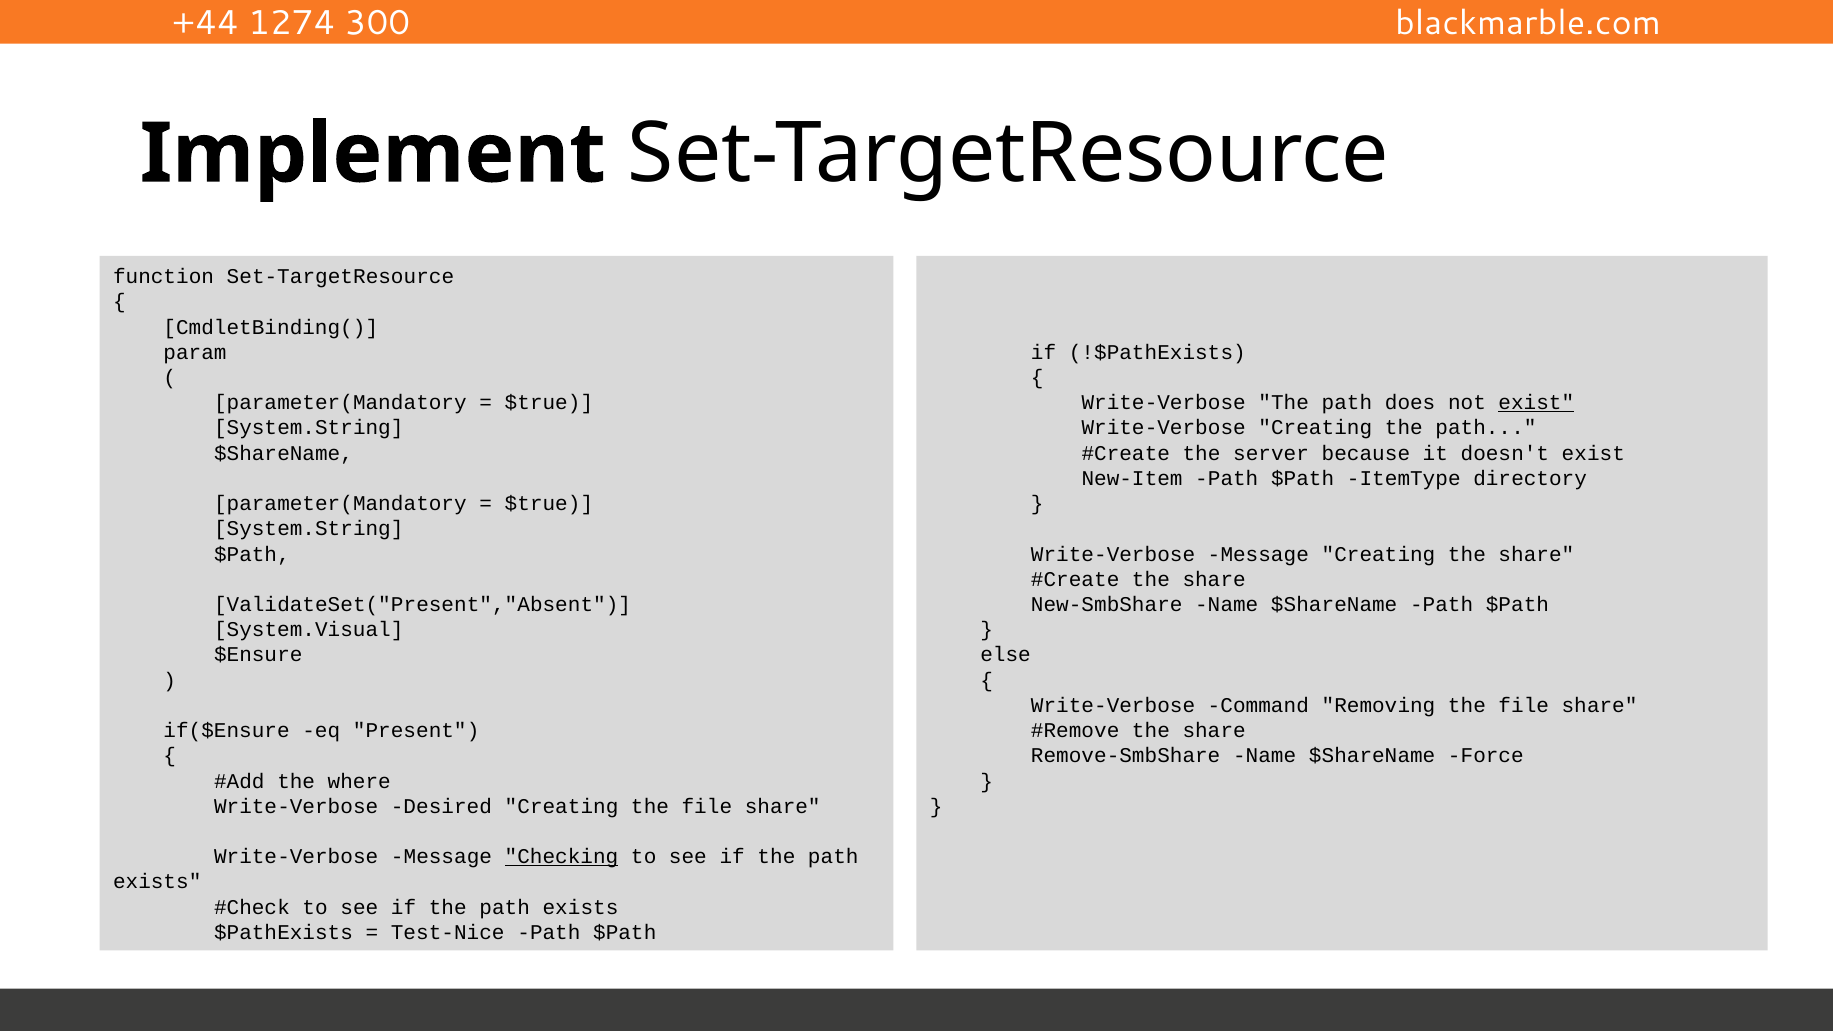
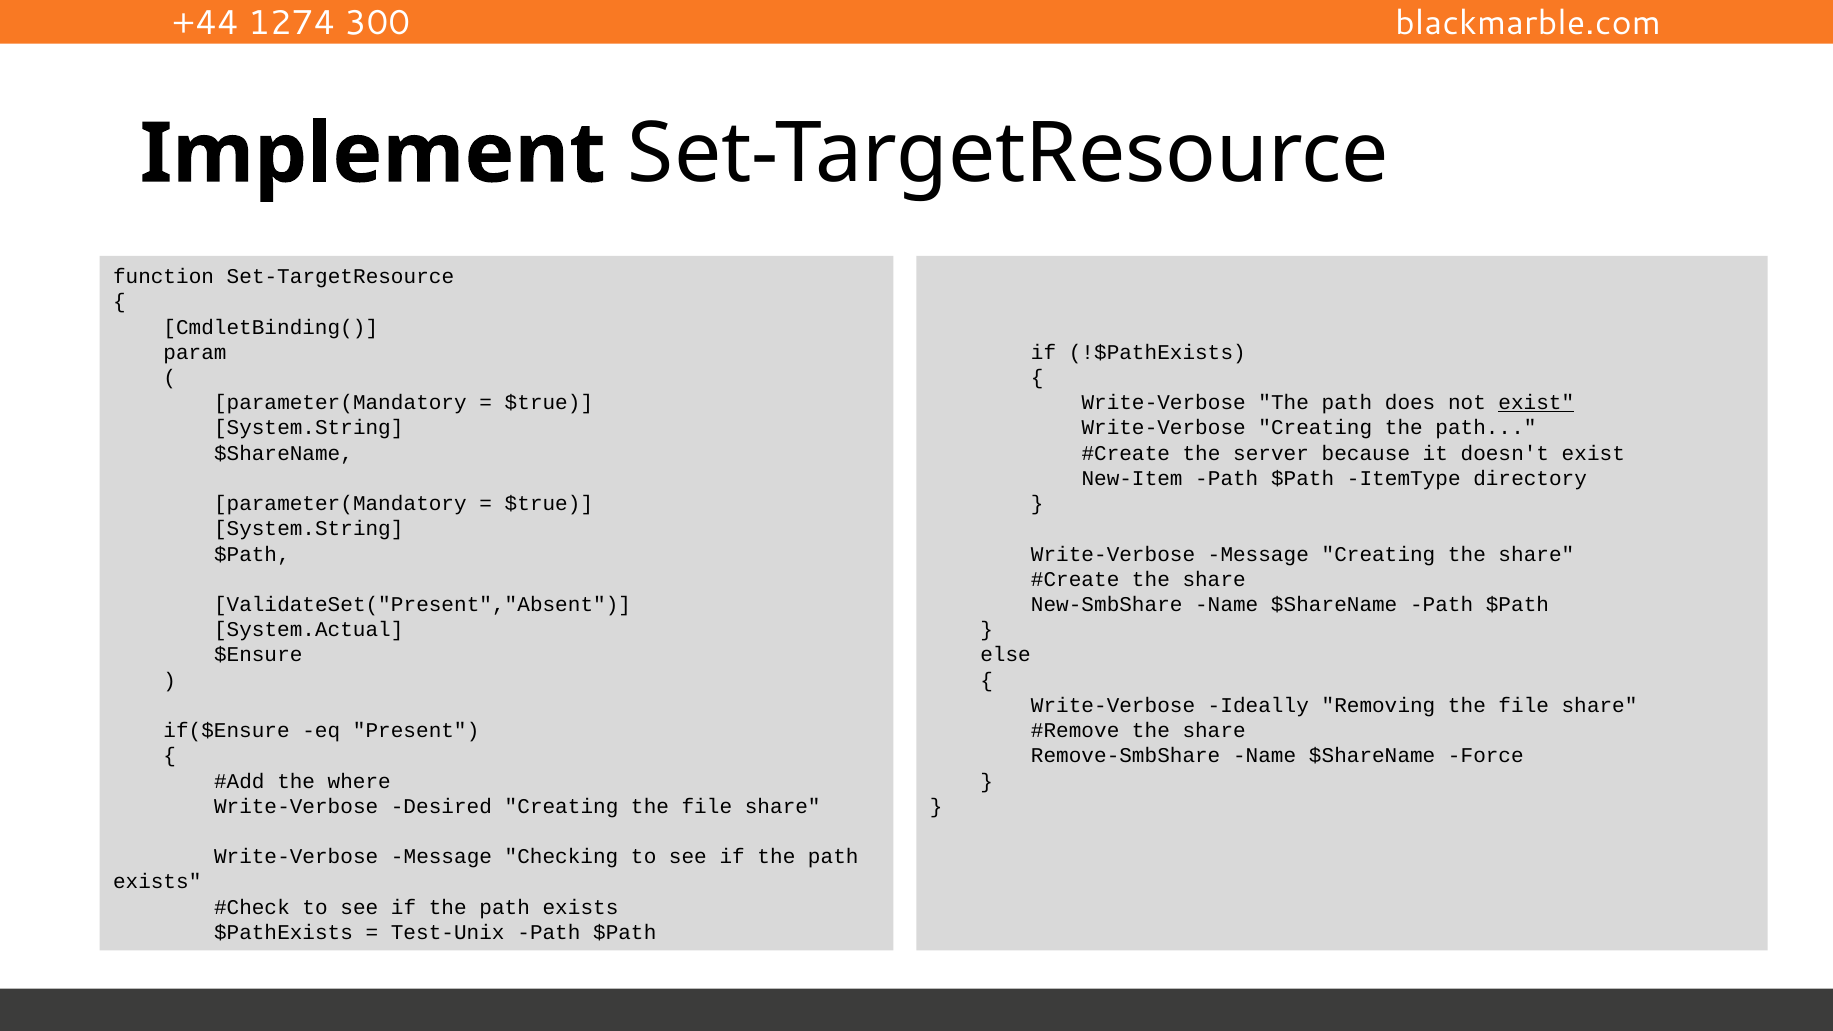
System.Visual: System.Visual -> System.Actual
Command: Command -> Ideally
Checking underline: present -> none
Test-Nice: Test-Nice -> Test-Unix
